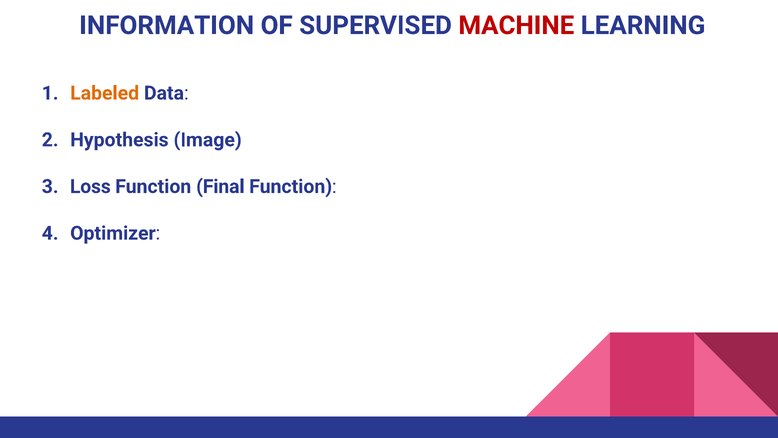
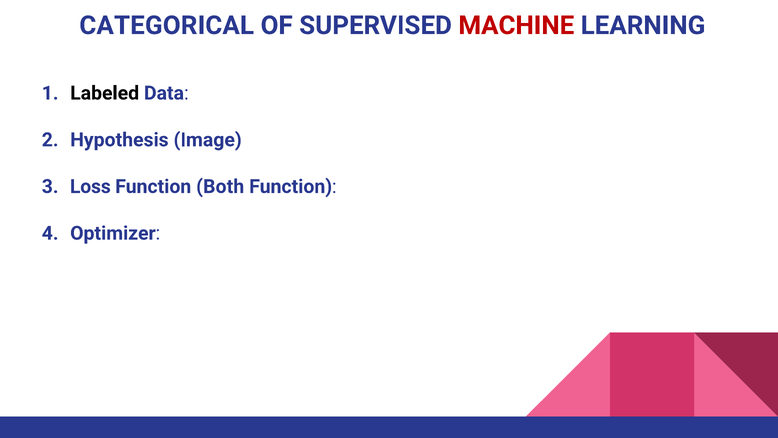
INFORMATION: INFORMATION -> CATEGORICAL
Labeled colour: orange -> black
Final: Final -> Both
